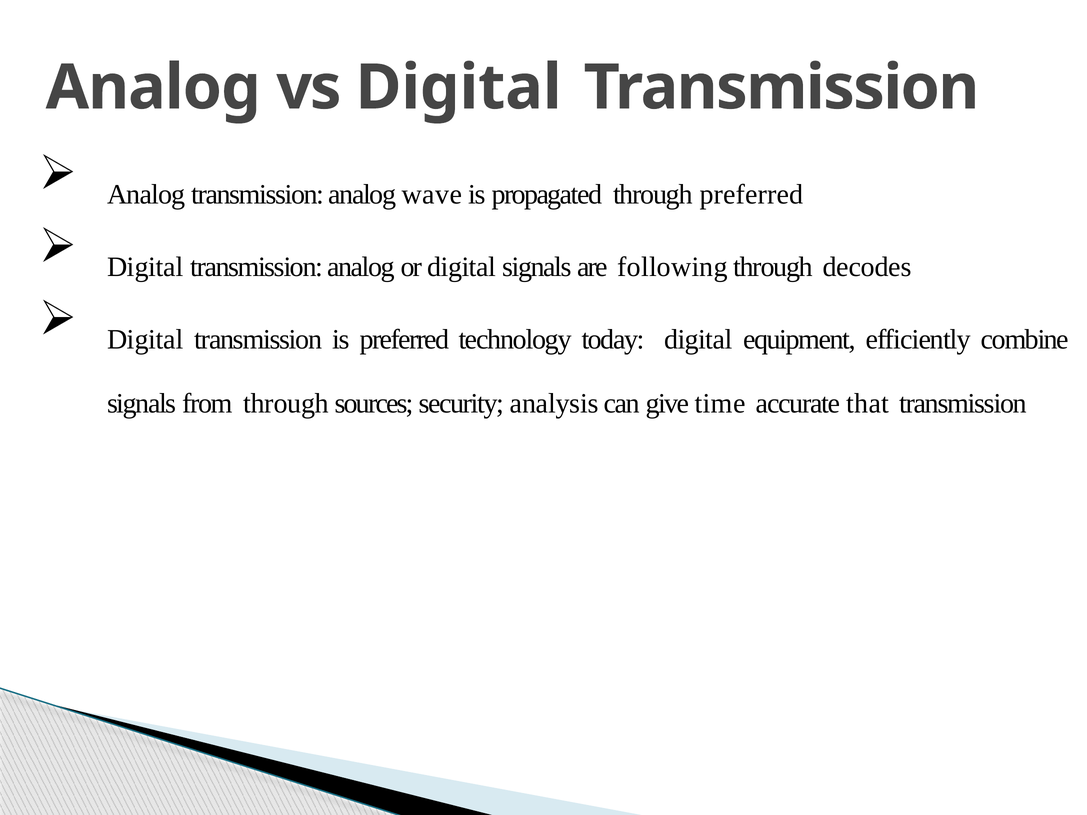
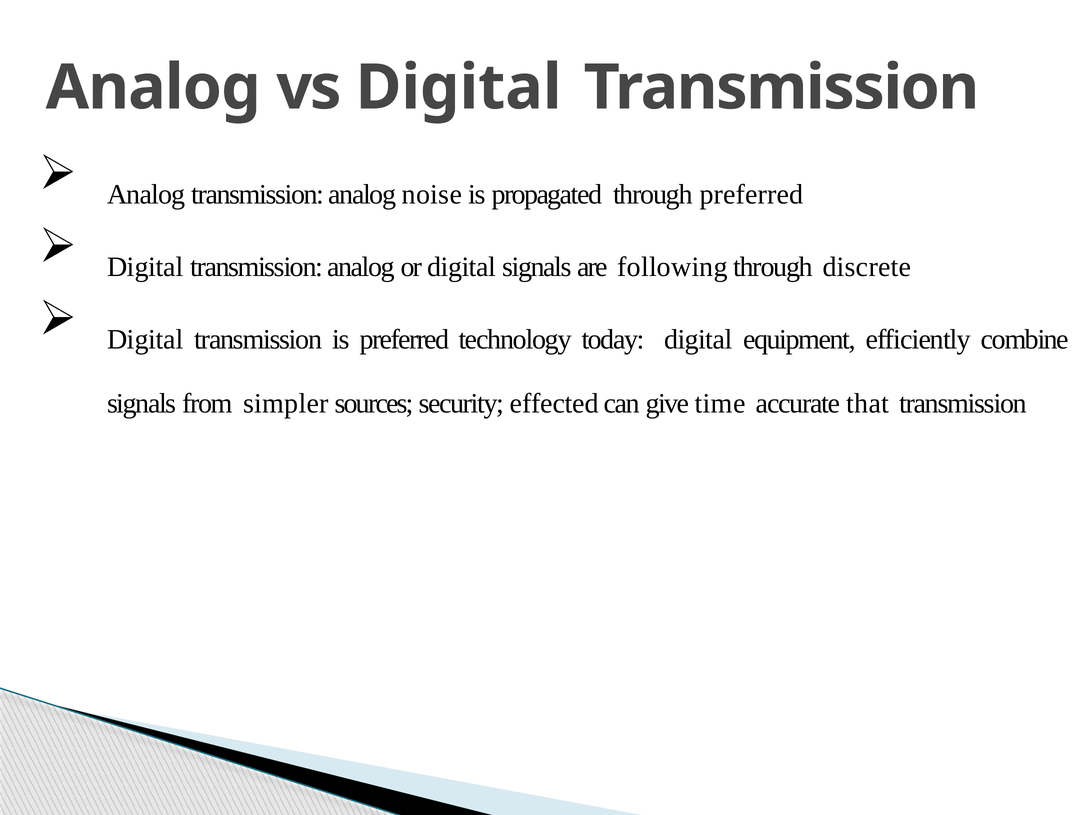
wave: wave -> noise
decodes: decodes -> discrete
from through: through -> simpler
analysis: analysis -> effected
